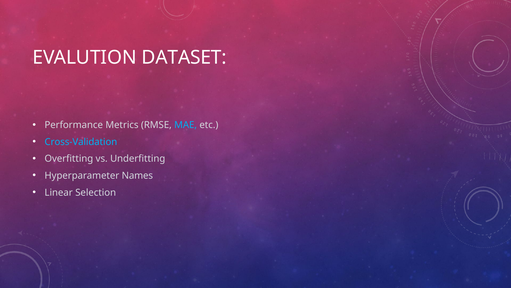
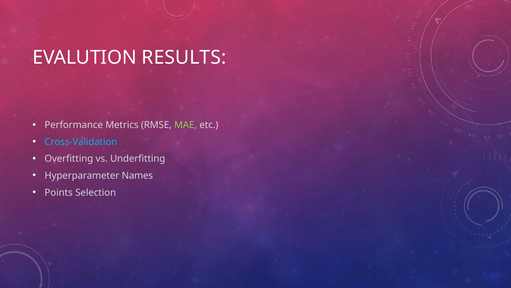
DATASET: DATASET -> RESULTS
MAE colour: light blue -> light green
Linear: Linear -> Points
